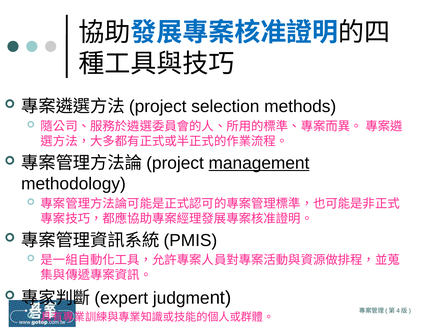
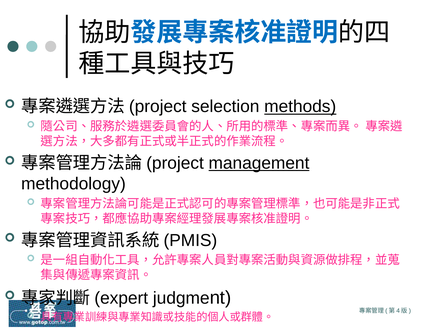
methods underline: none -> present
